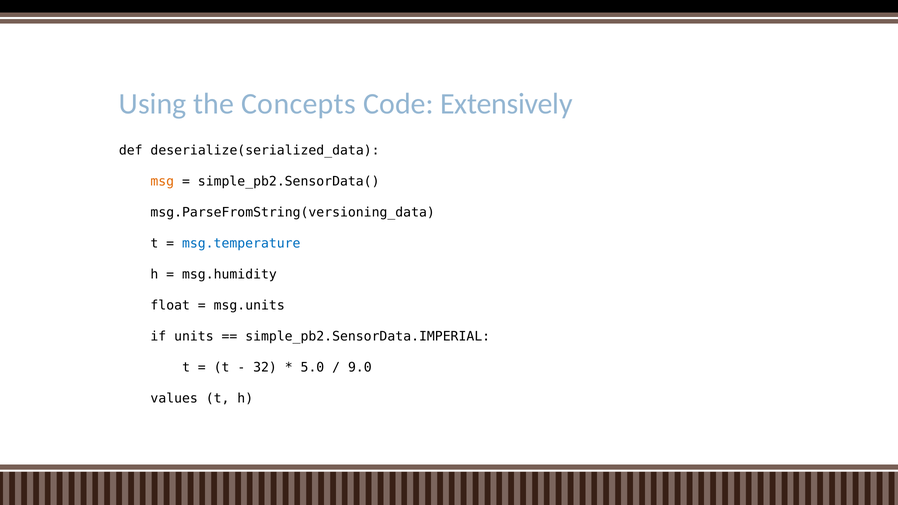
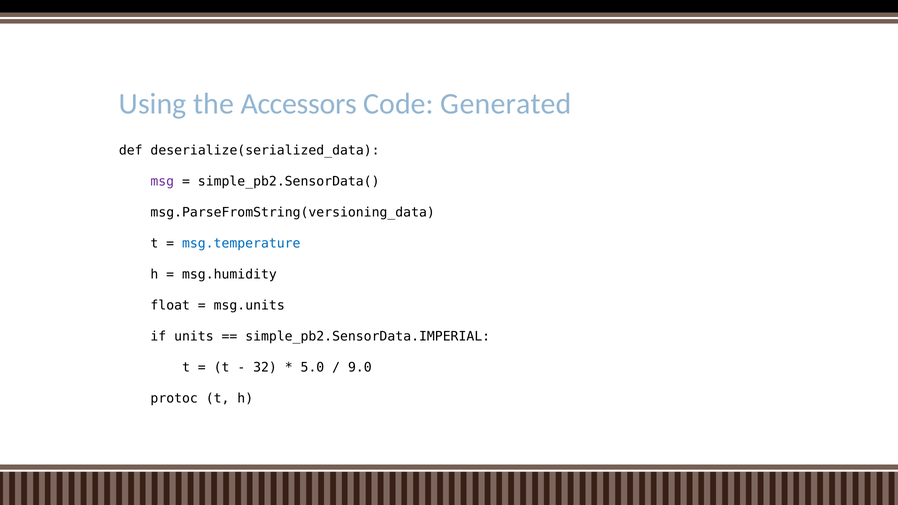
Concepts: Concepts -> Accessors
Extensively: Extensively -> Generated
msg colour: orange -> purple
values: values -> protoc
